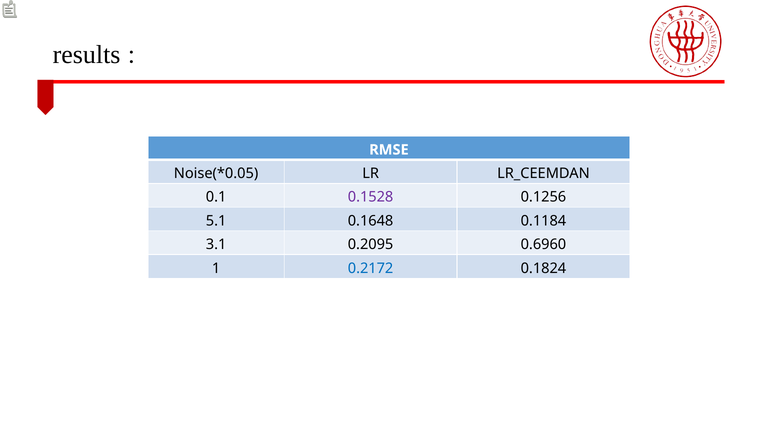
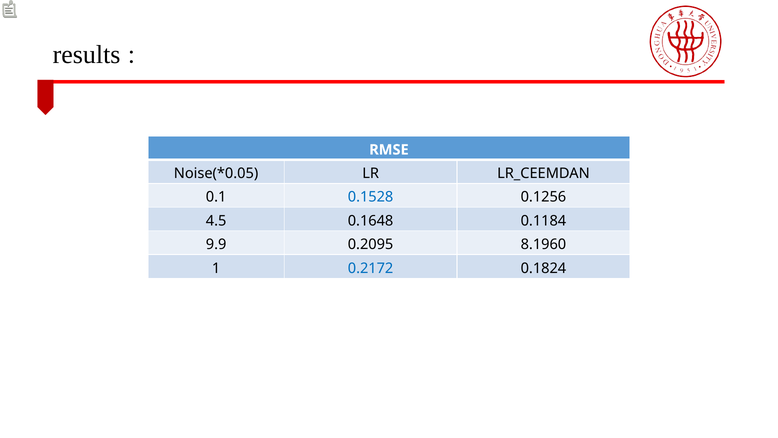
0.1528 colour: purple -> blue
5.1: 5.1 -> 4.5
3.1: 3.1 -> 9.9
0.6960: 0.6960 -> 8.1960
